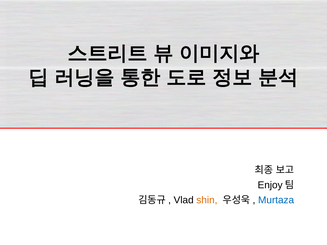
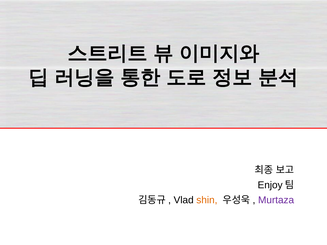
Murtaza colour: blue -> purple
